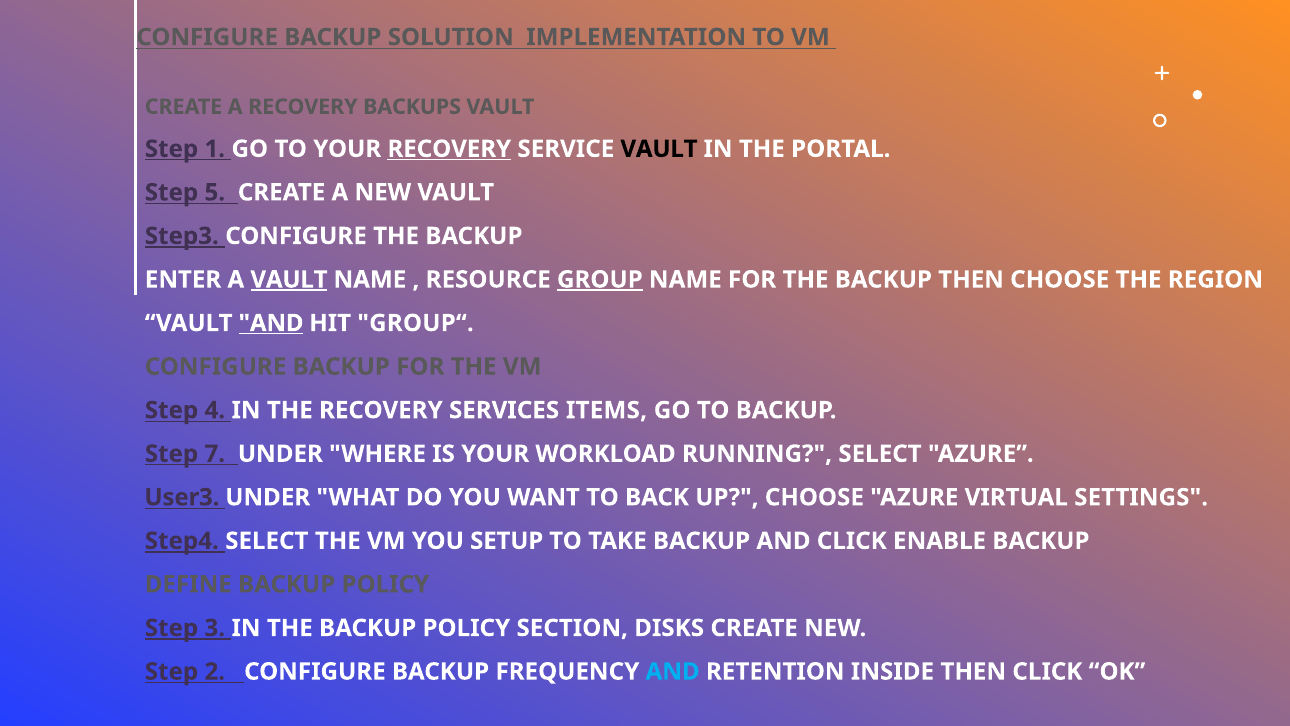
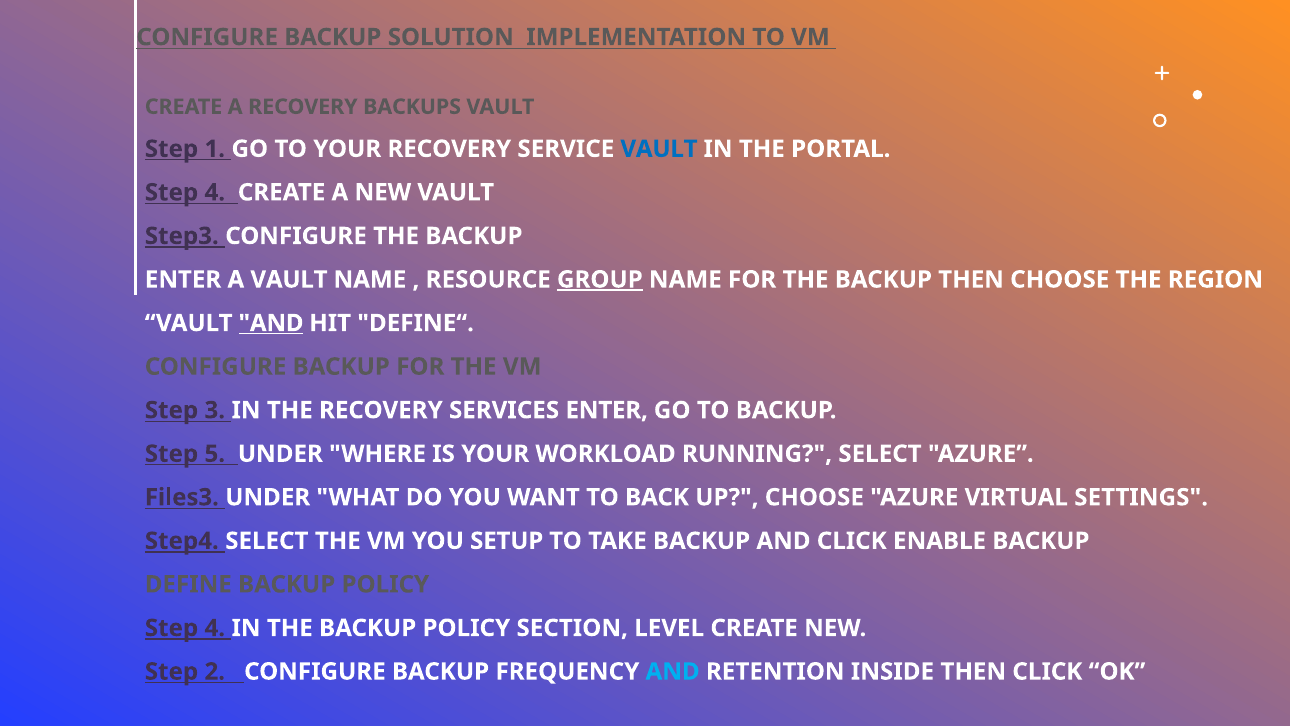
RECOVERY at (449, 149) underline: present -> none
VAULT at (659, 149) colour: black -> blue
5 at (215, 192): 5 -> 4
VAULT at (289, 279) underline: present -> none
GROUP“: GROUP“ -> DEFINE“
4: 4 -> 3
SERVICES ITEMS: ITEMS -> ENTER
7: 7 -> 5
User3: User3 -> Files3
3 at (215, 628): 3 -> 4
DISKS: DISKS -> LEVEL
